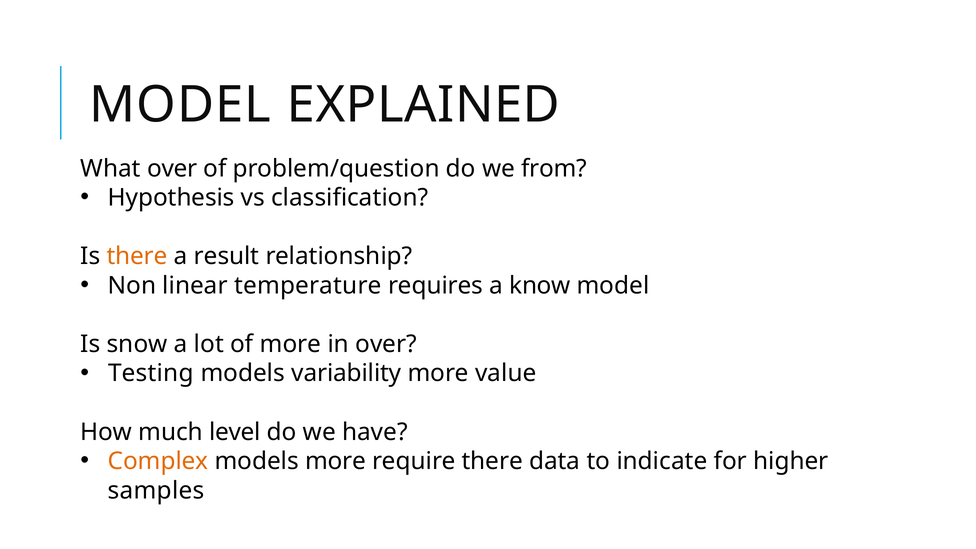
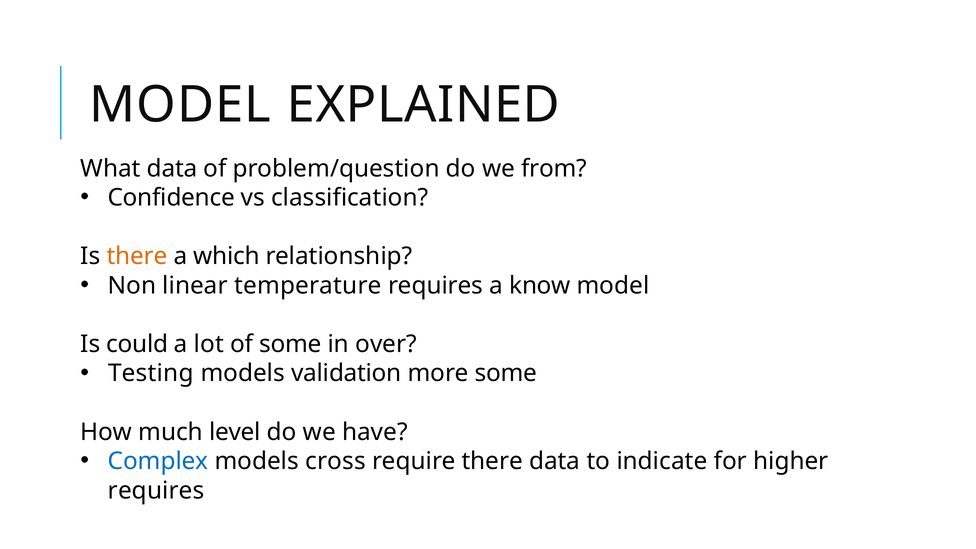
What over: over -> data
Hypothesis: Hypothesis -> Confidence
result: result -> which
snow: snow -> could
of more: more -> some
variability: variability -> validation
more value: value -> some
Complex colour: orange -> blue
models more: more -> cross
samples at (156, 491): samples -> requires
